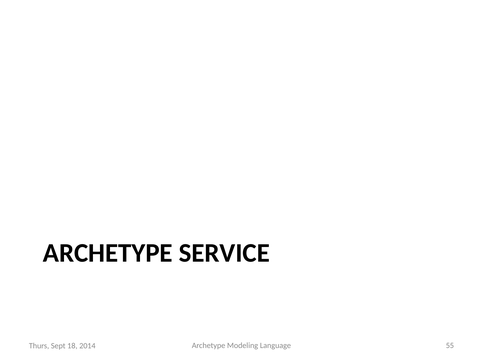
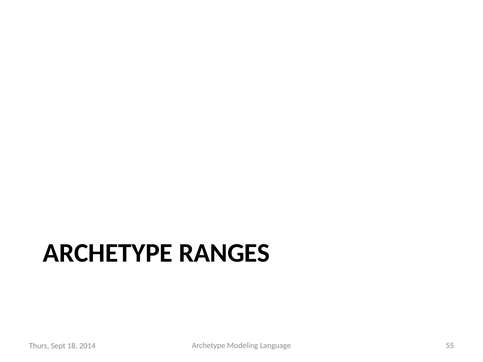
SERVICE: SERVICE -> RANGES
